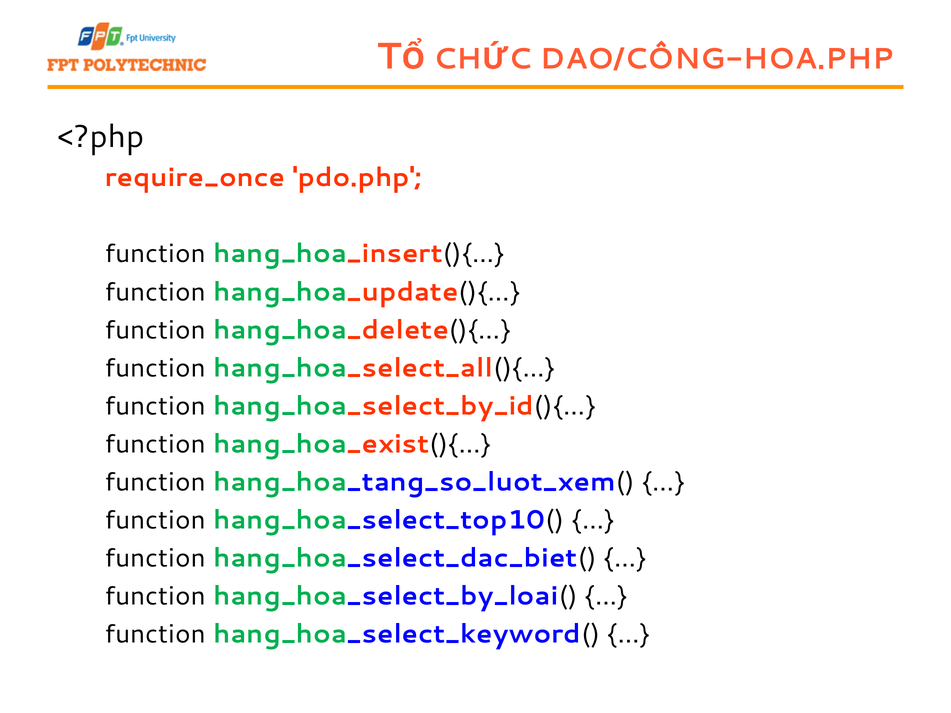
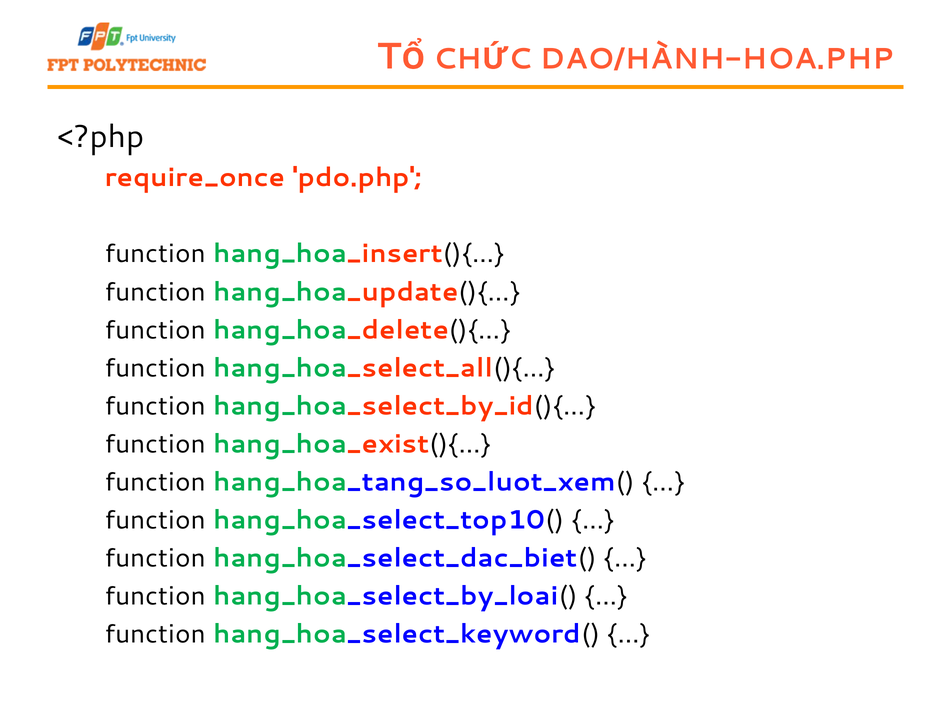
DAO/CÔNG-HOA.PHP: DAO/CÔNG-HOA.PHP -> DAO/HÀNH-HOA.PHP
